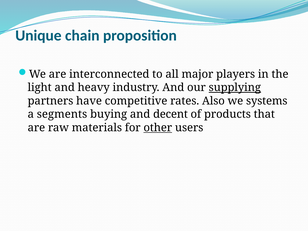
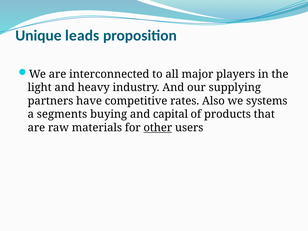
chain: chain -> leads
supplying underline: present -> none
decent: decent -> capital
